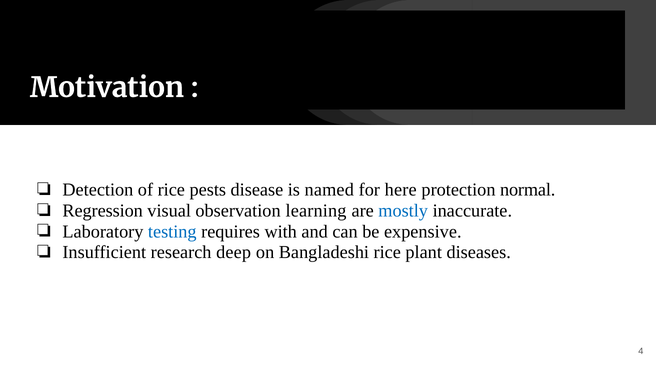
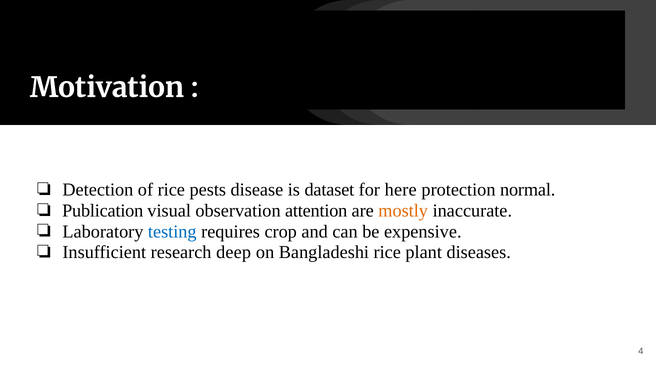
named: named -> dataset
Regression: Regression -> Publication
learning: learning -> attention
mostly colour: blue -> orange
with: with -> crop
